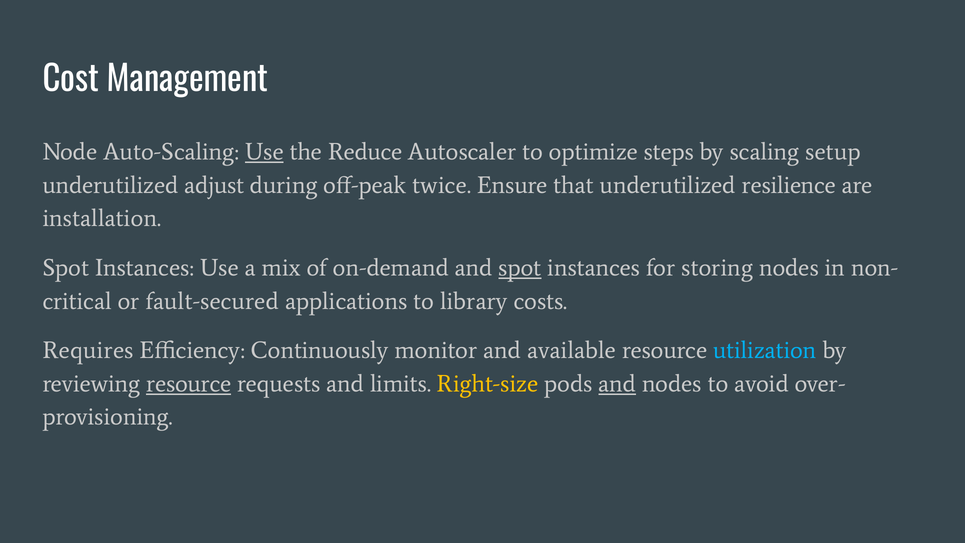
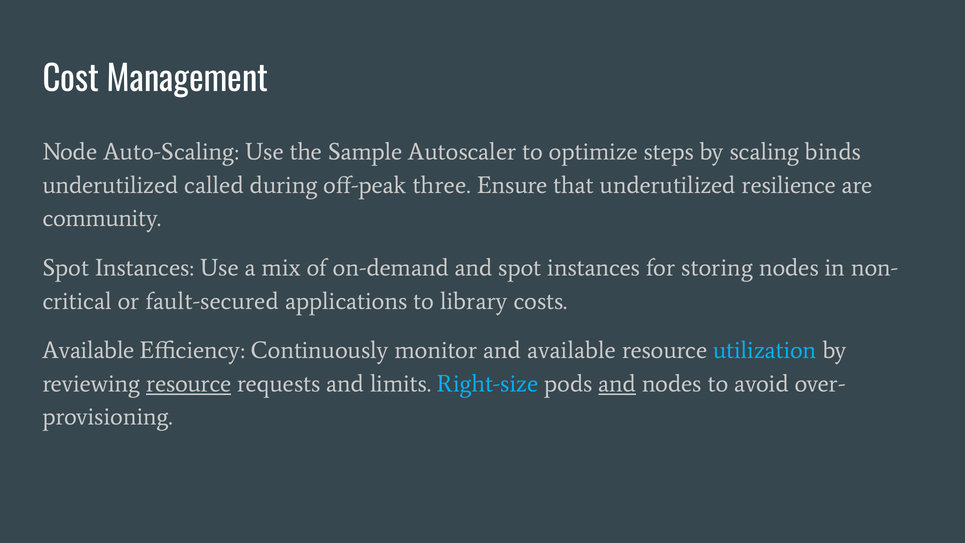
Use at (264, 152) underline: present -> none
Reduce: Reduce -> Sample
setup: setup -> binds
adjust: adjust -> called
twice: twice -> three
installation: installation -> community
spot at (520, 268) underline: present -> none
Requires at (88, 350): Requires -> Available
Right-size colour: yellow -> light blue
